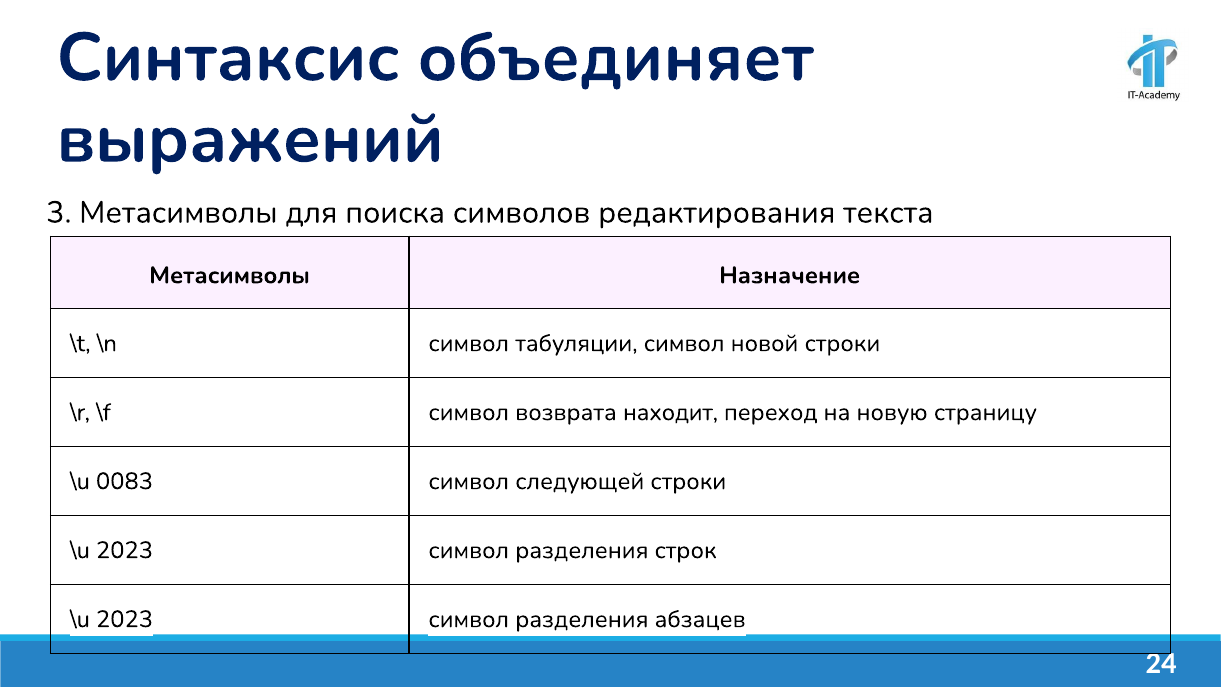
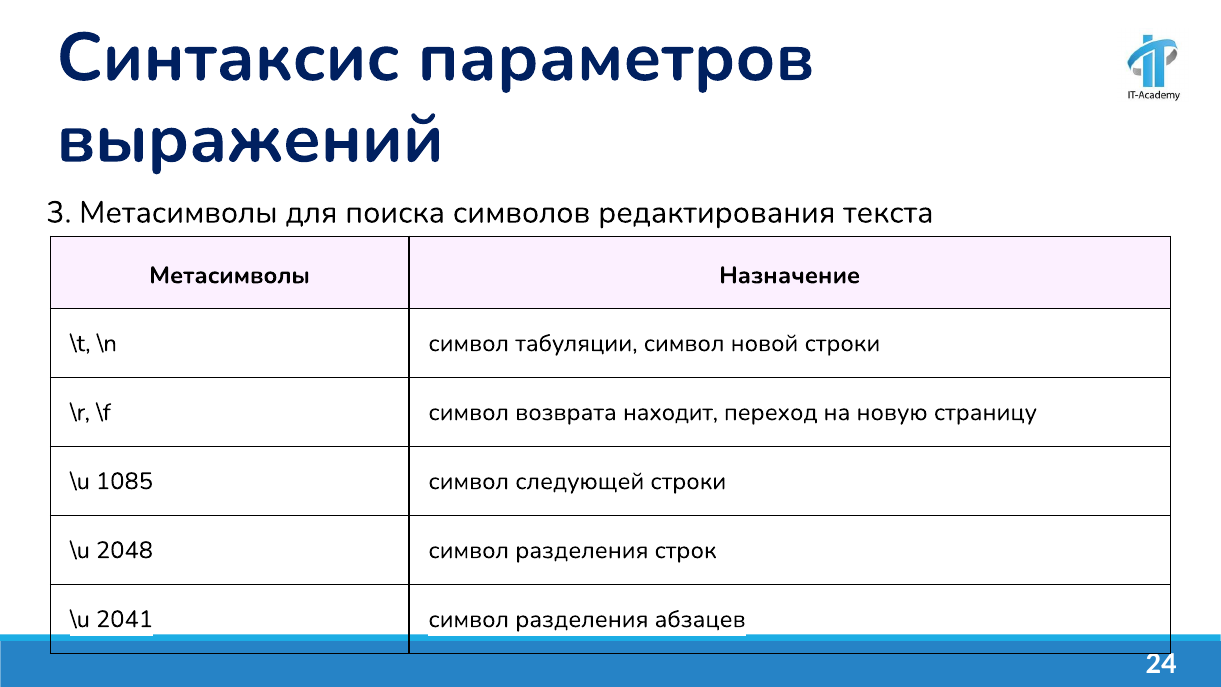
объединяет: объединяет -> параметров
0083: 0083 -> 1085
2023 at (124, 550): 2023 -> 2048
2023 at (124, 619): 2023 -> 2041
